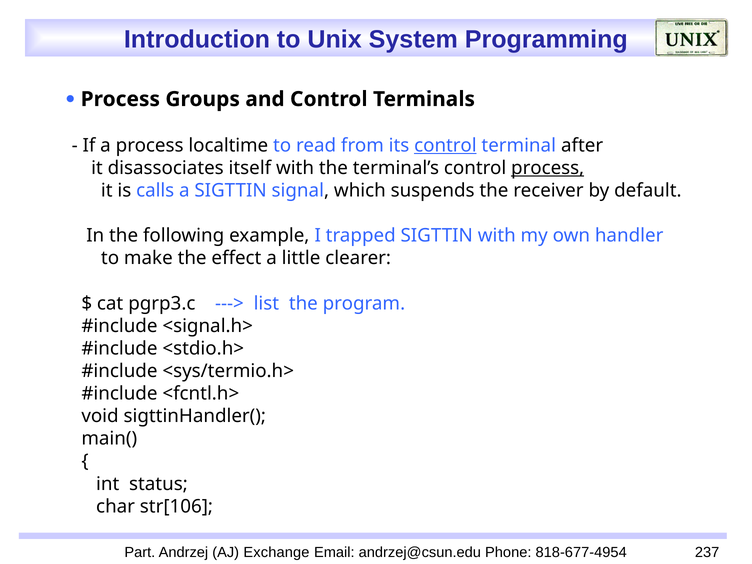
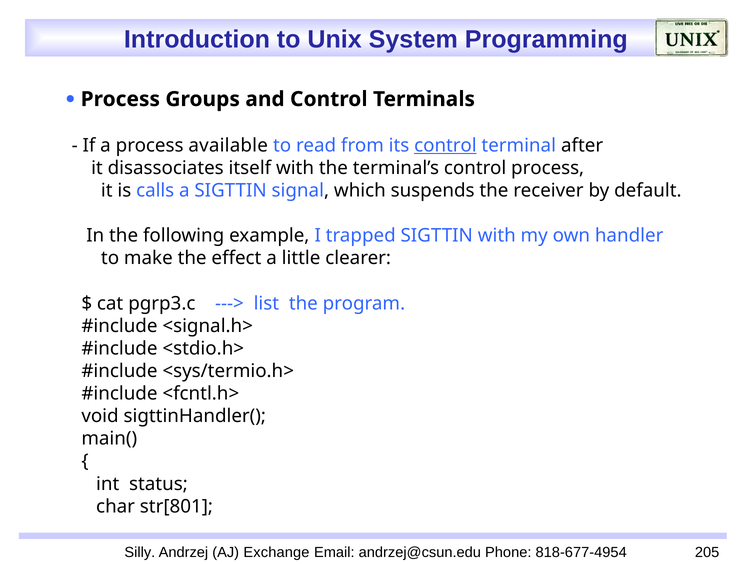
localtime: localtime -> available
process at (548, 168) underline: present -> none
str[106: str[106 -> str[801
Part: Part -> Silly
237: 237 -> 205
